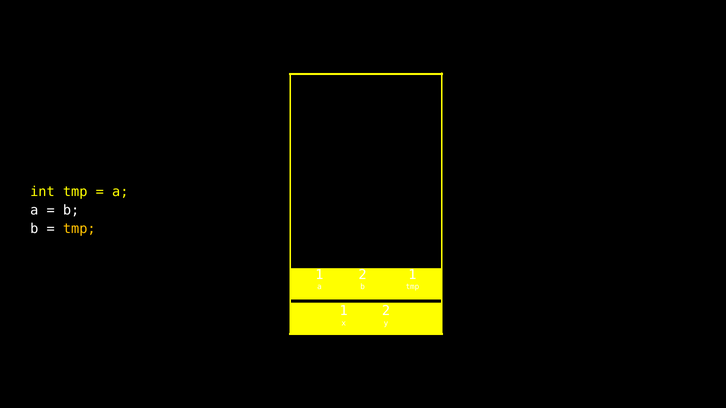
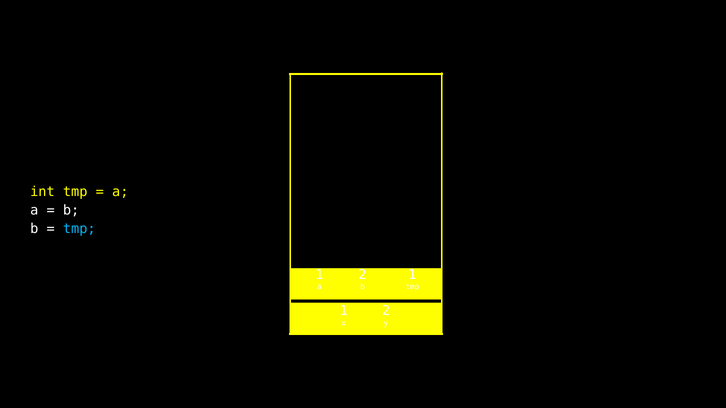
tmp at (79, 229) colour: yellow -> light blue
